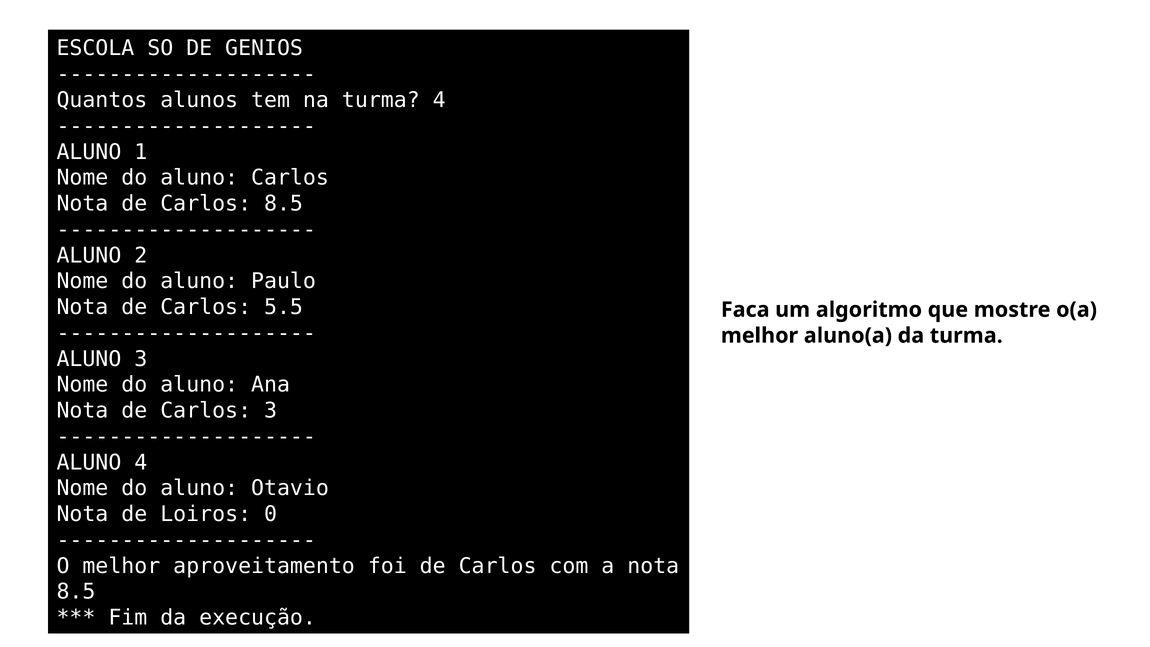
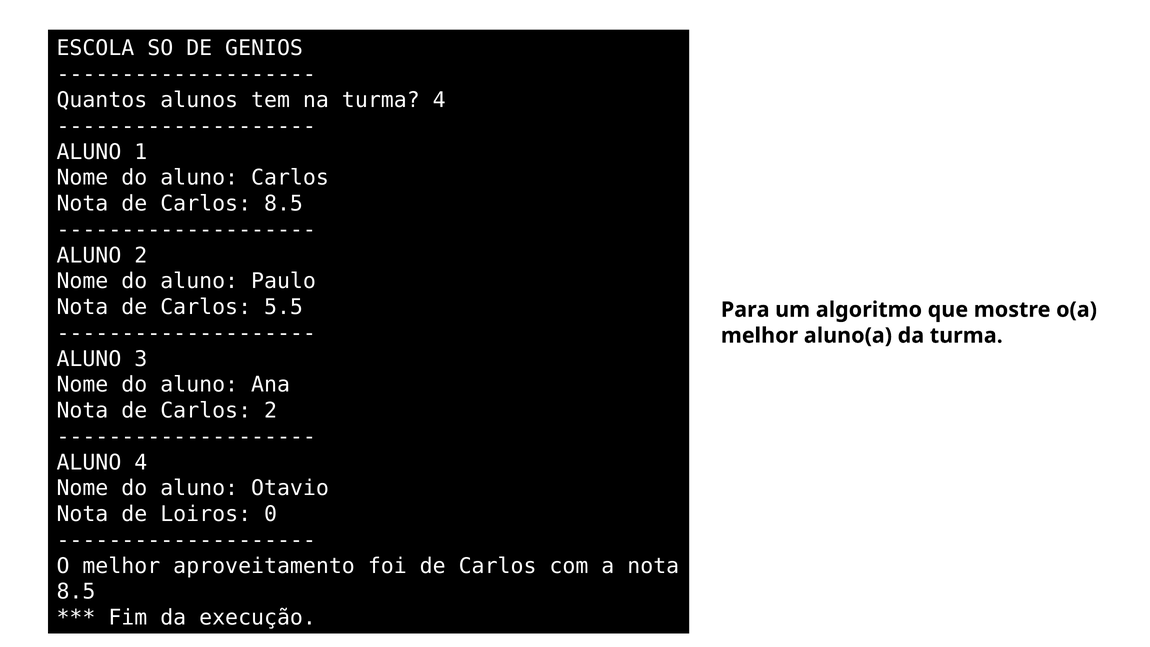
Faca: Faca -> Para
Carlos 3: 3 -> 2
